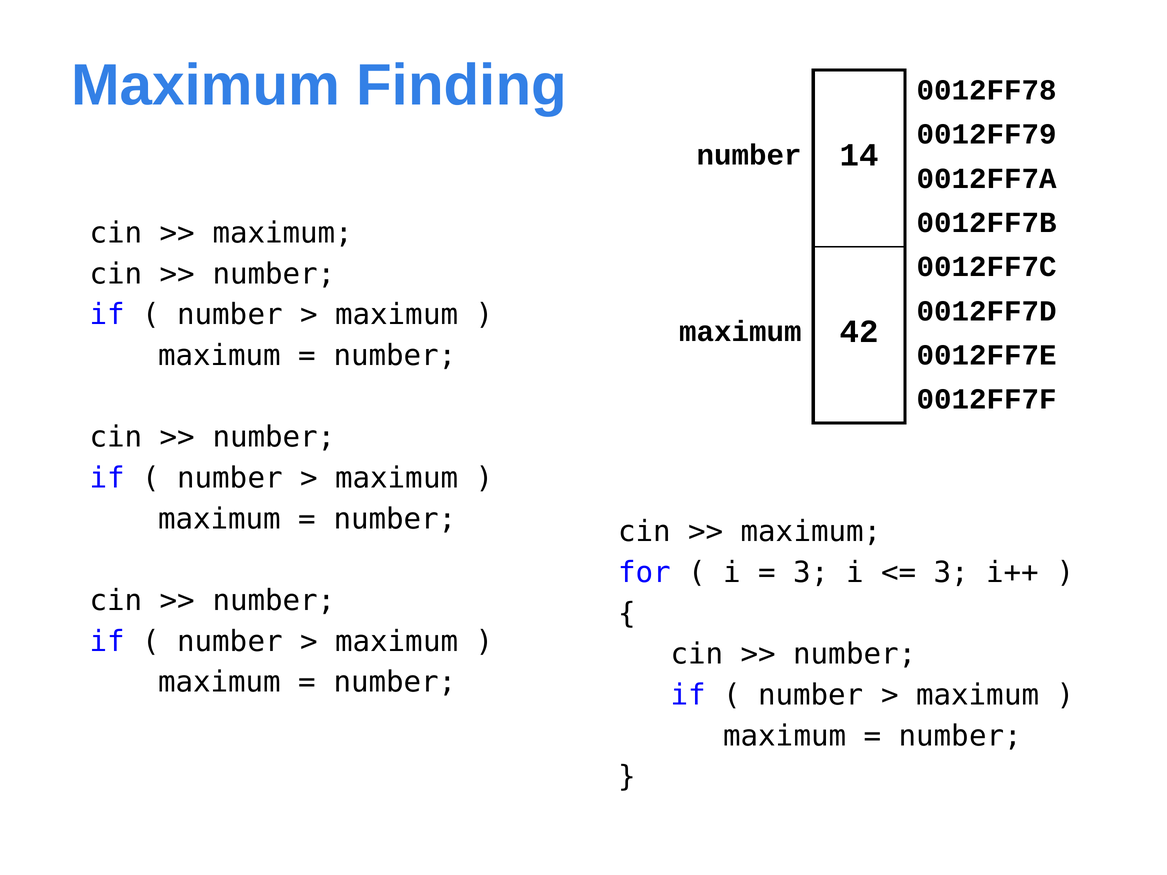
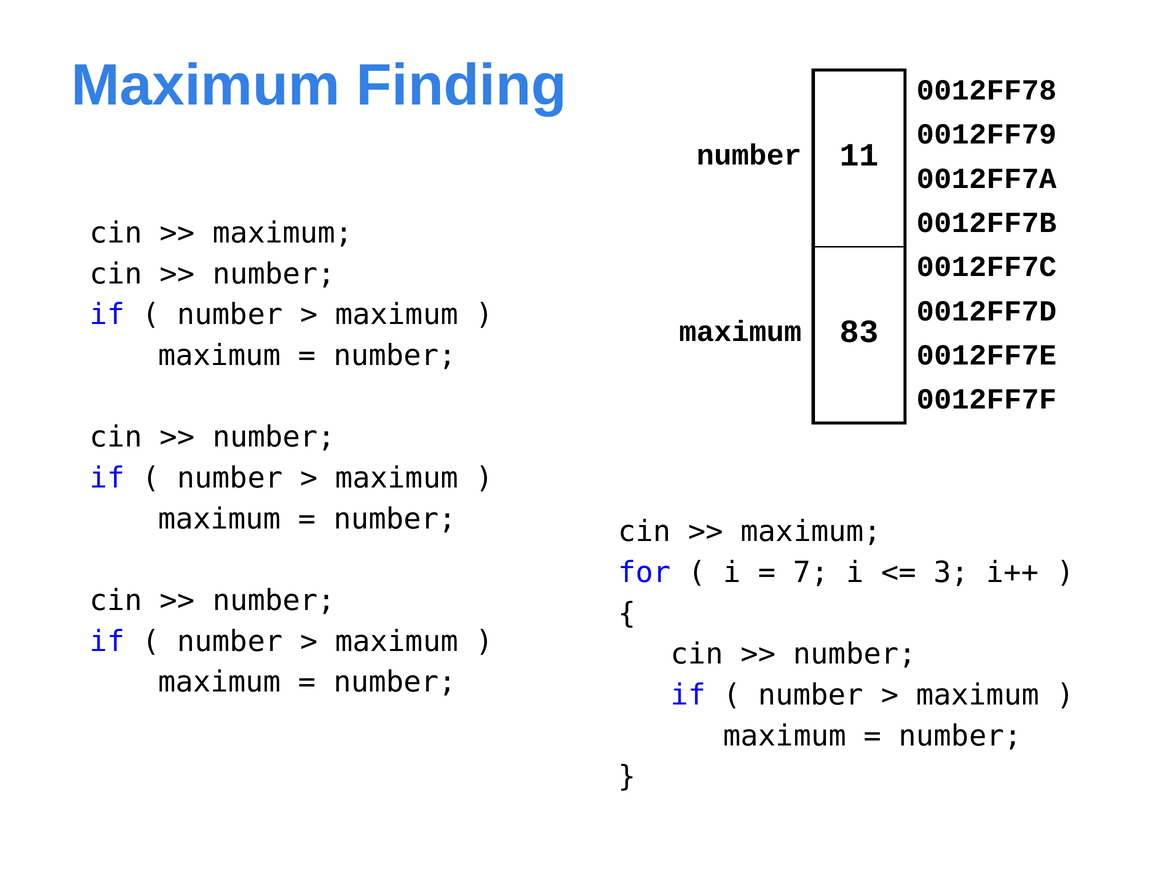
14: 14 -> 11
42: 42 -> 83
3 at (811, 573): 3 -> 7
